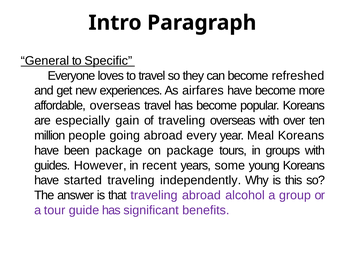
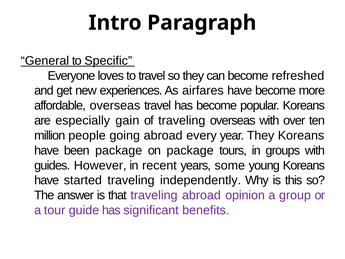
year Meal: Meal -> They
alcohol: alcohol -> opinion
